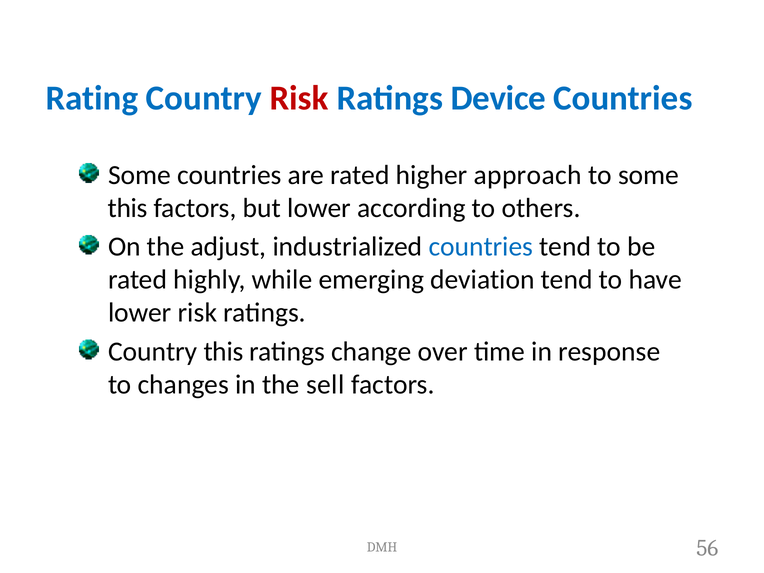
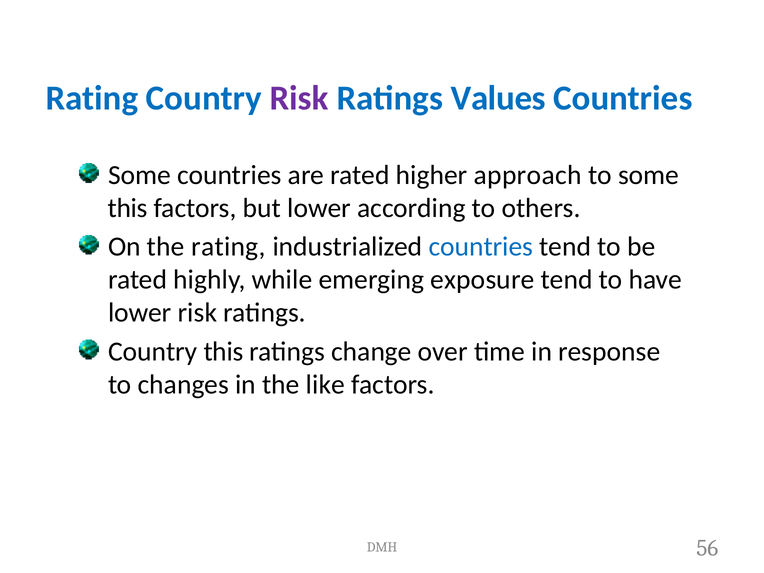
Risk at (299, 98) colour: red -> purple
Device: Device -> Values
the adjust: adjust -> rating
deviation: deviation -> exposure
sell: sell -> like
